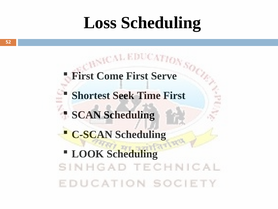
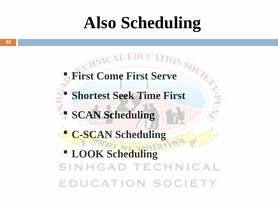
Loss: Loss -> Also
